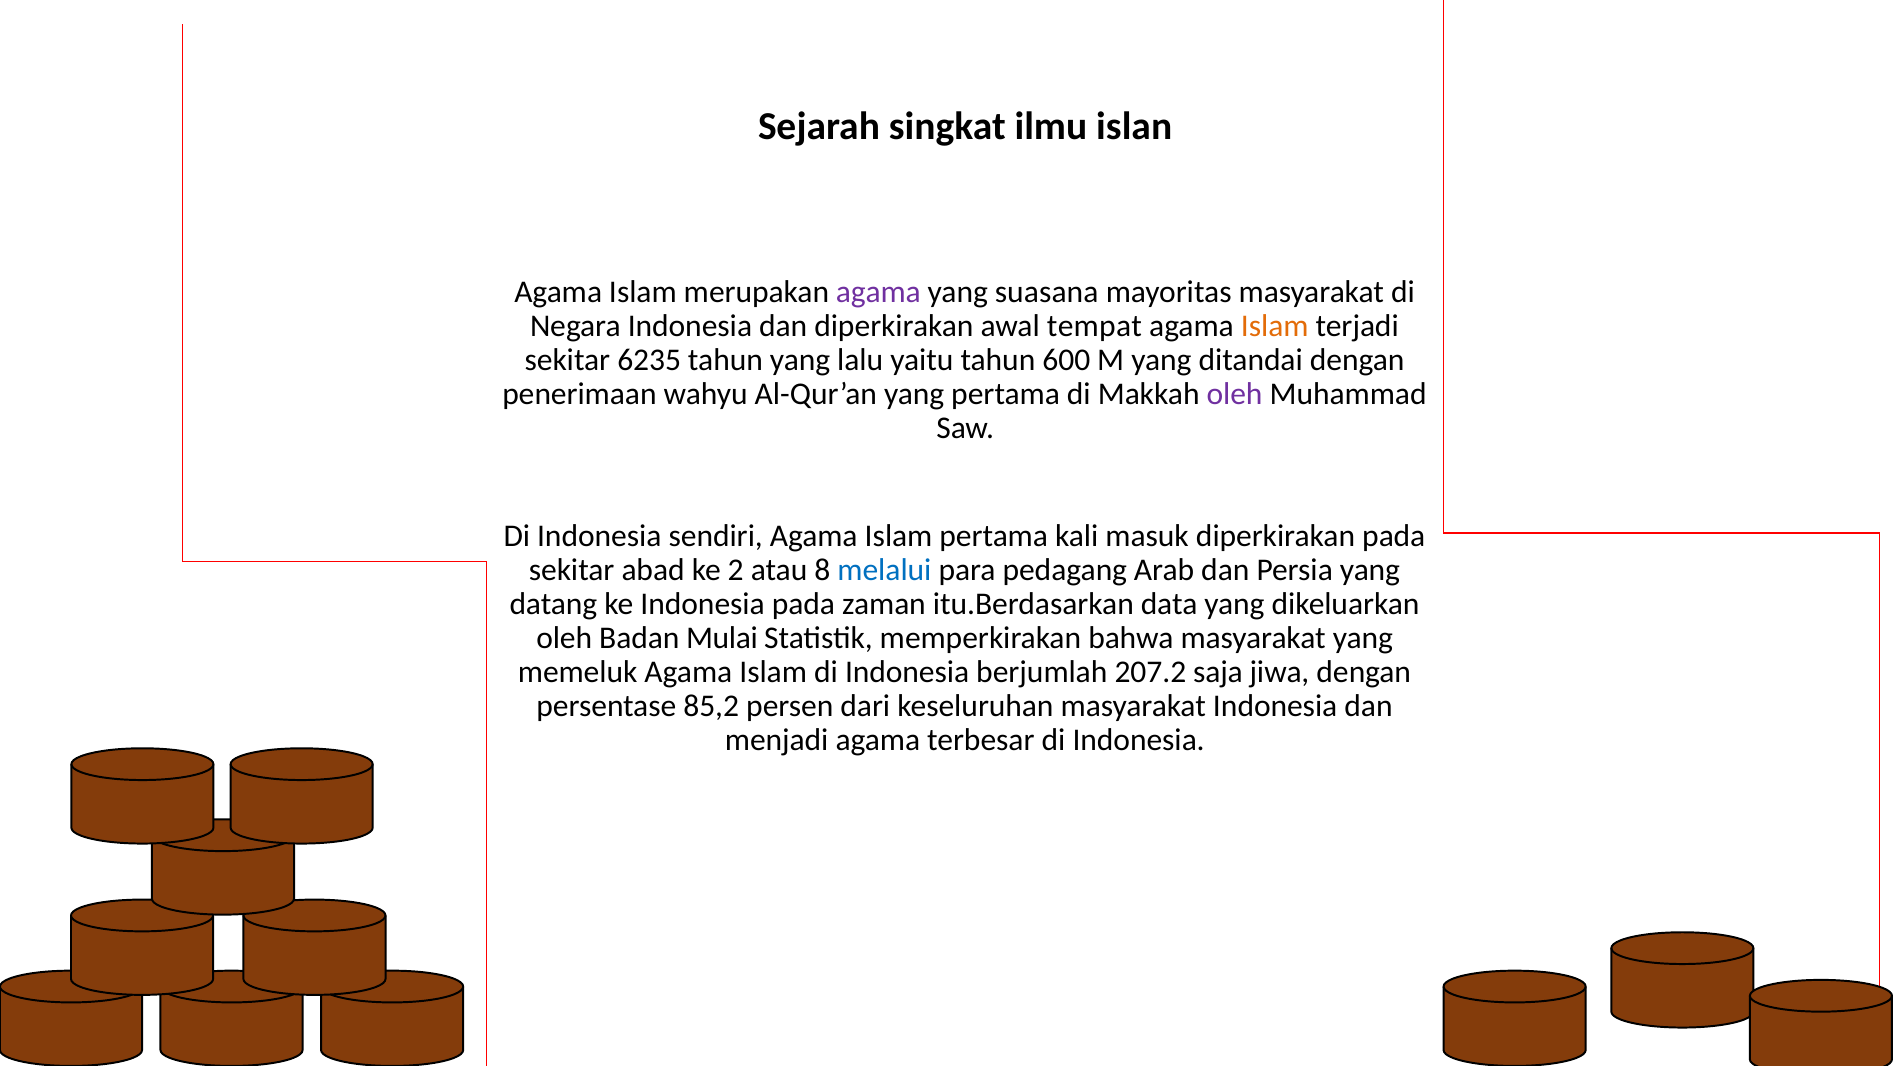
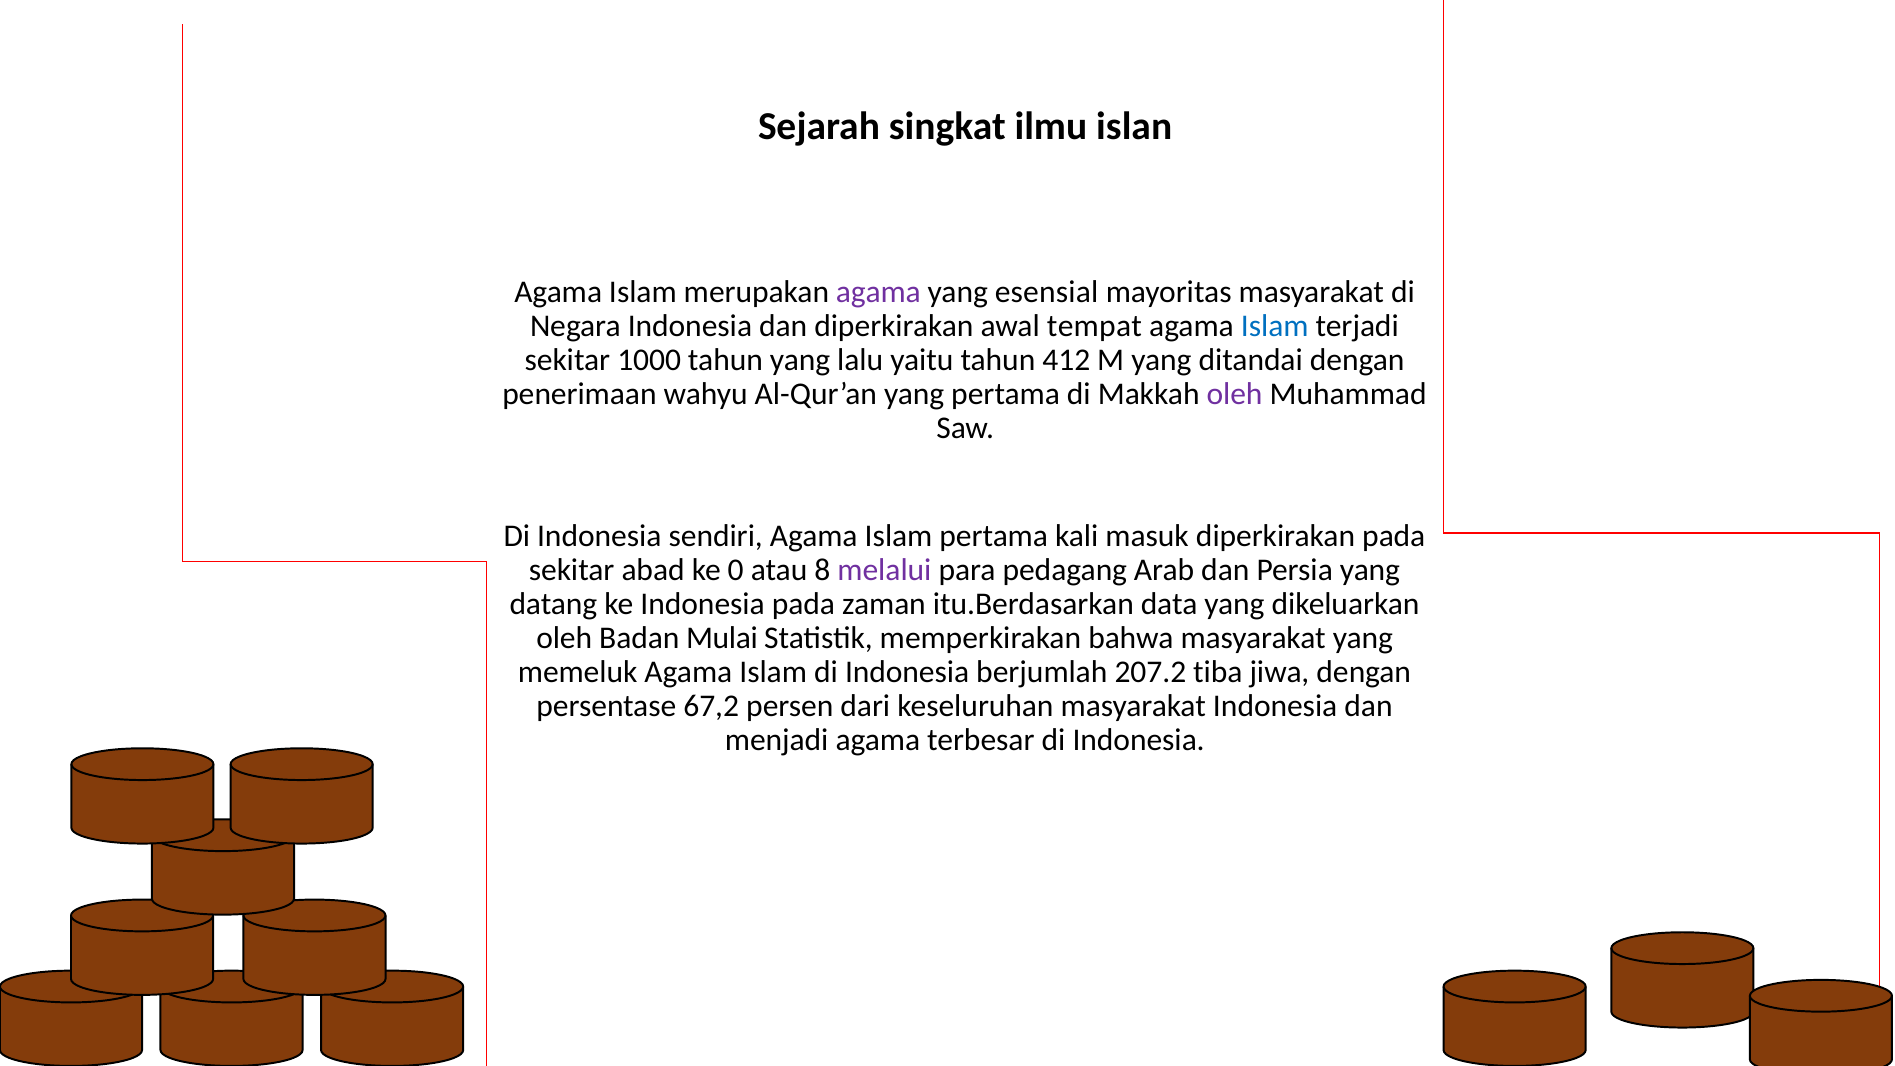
suasana: suasana -> esensial
Islam at (1275, 326) colour: orange -> blue
6235: 6235 -> 1000
600: 600 -> 412
2: 2 -> 0
melalui colour: blue -> purple
saja: saja -> tiba
85,2: 85,2 -> 67,2
